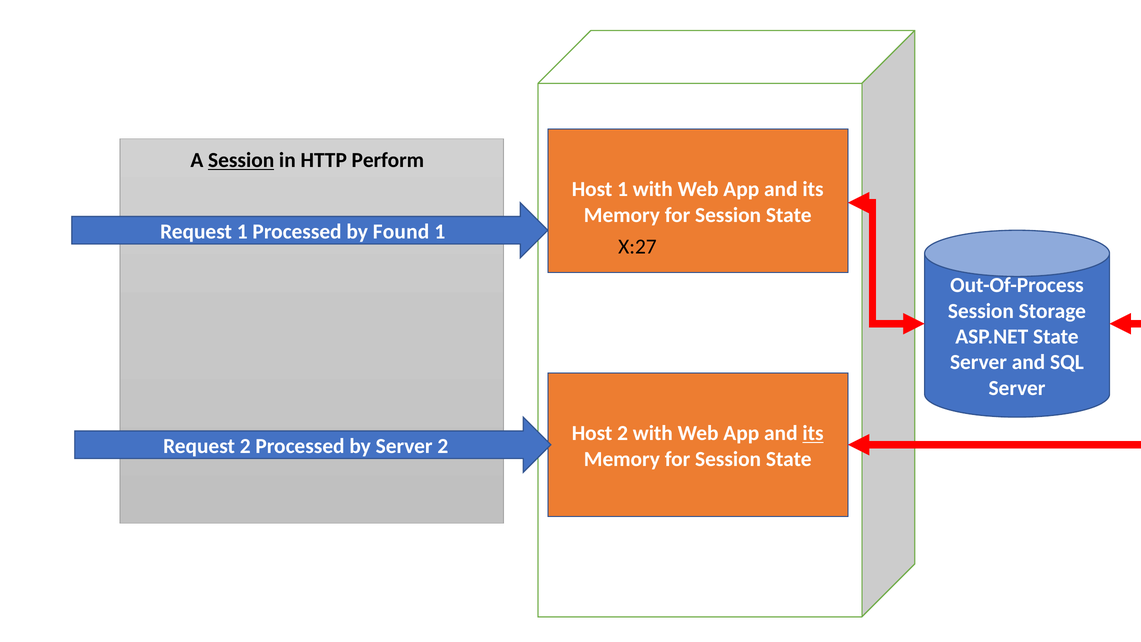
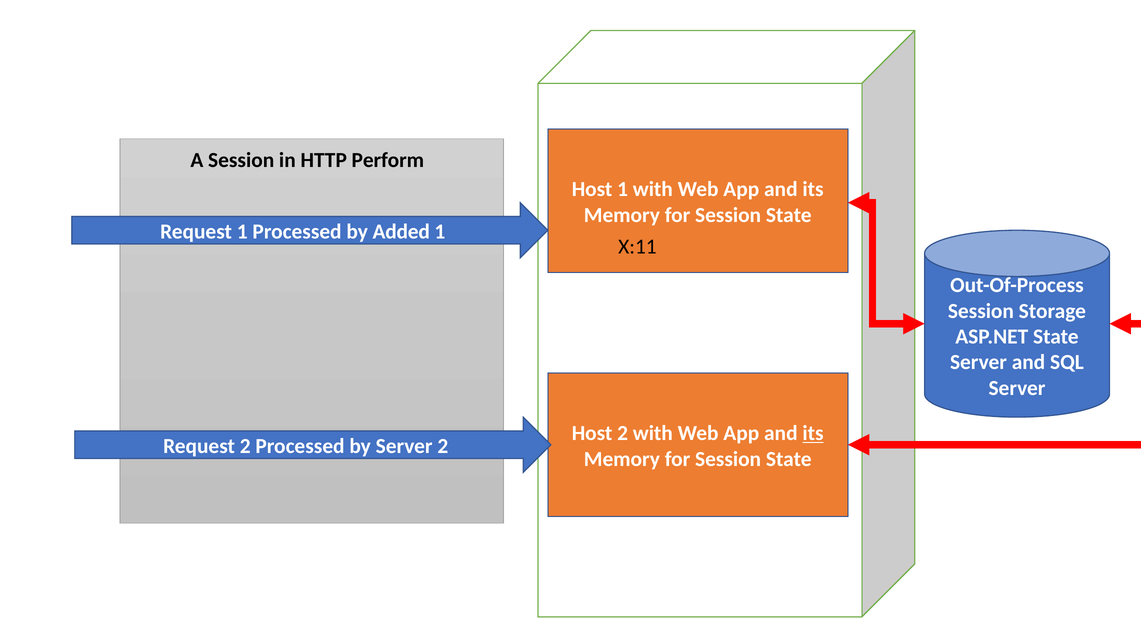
Session at (241, 160) underline: present -> none
Found: Found -> Added
X:27: X:27 -> X:11
